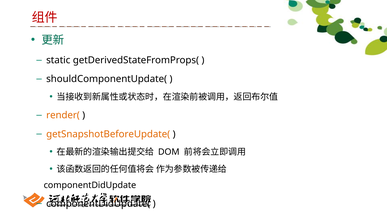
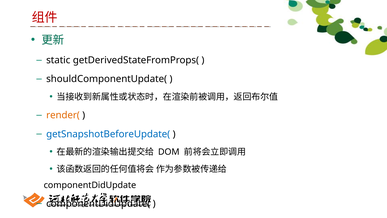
getSnapshotBeforeUpdate( colour: orange -> blue
